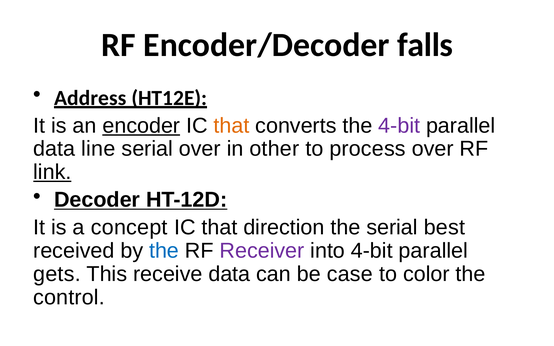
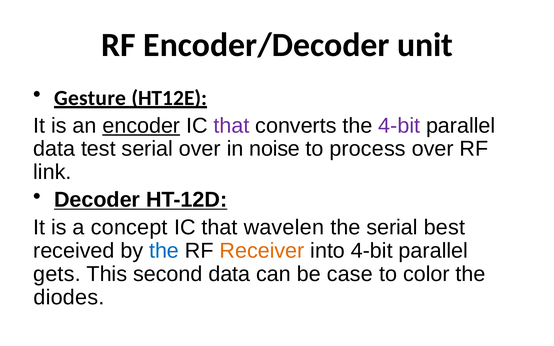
falls: falls -> unit
Address: Address -> Gesture
that at (231, 126) colour: orange -> purple
line: line -> test
other: other -> noise
link underline: present -> none
direction: direction -> wavelen
Receiver colour: purple -> orange
receive: receive -> second
control: control -> diodes
